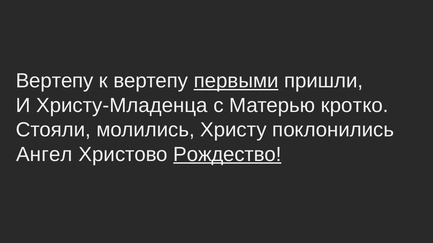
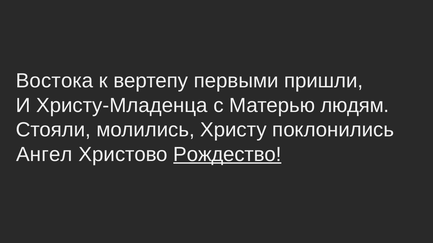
Вертепу at (55, 81): Вертепу -> Востока
первыми underline: present -> none
кротко: кротко -> людям
